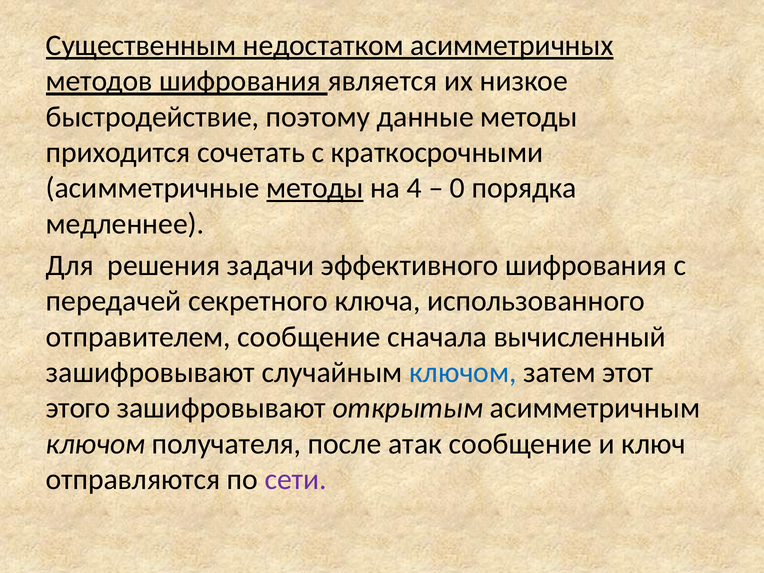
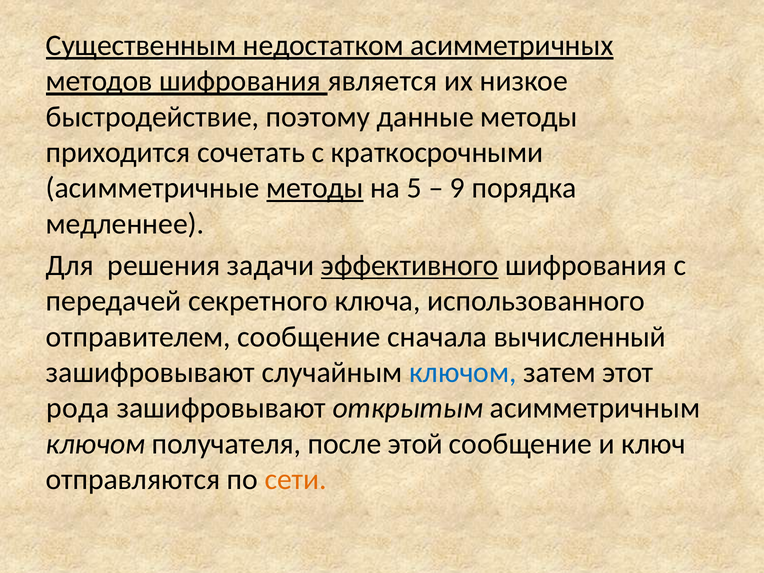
4: 4 -> 5
0: 0 -> 9
эффективного underline: none -> present
этого: этого -> рода
атак: атак -> этой
сети colour: purple -> orange
